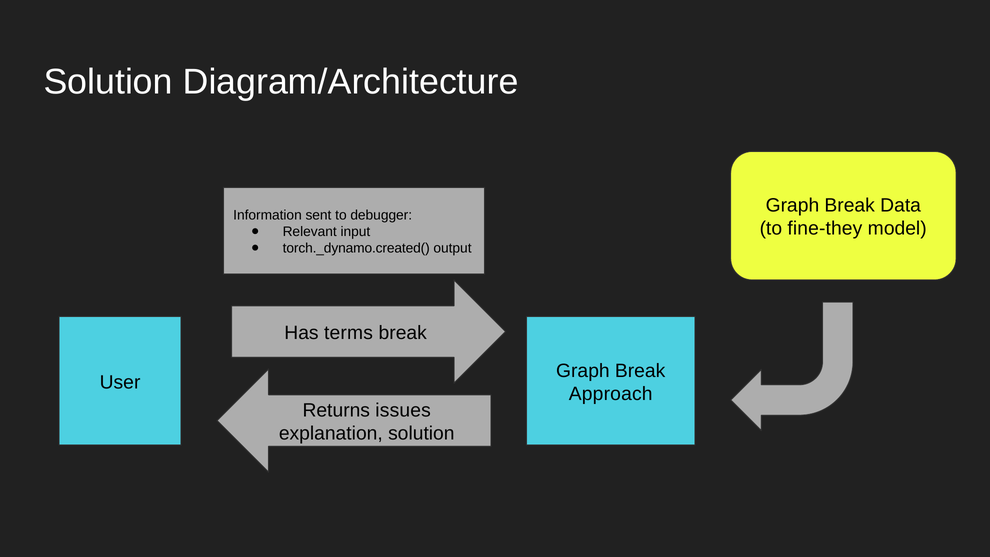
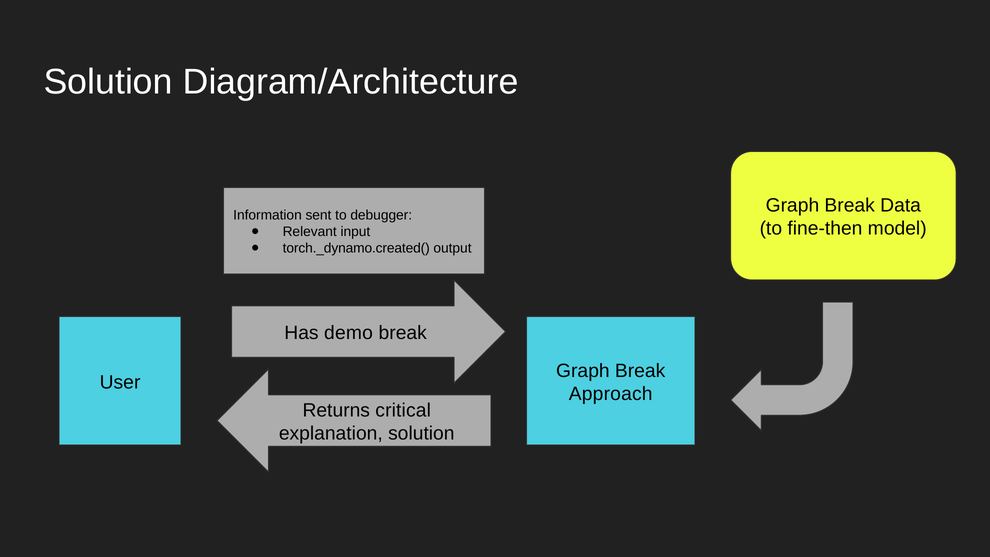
fine-they: fine-they -> fine-then
terms: terms -> demo
issues: issues -> critical
